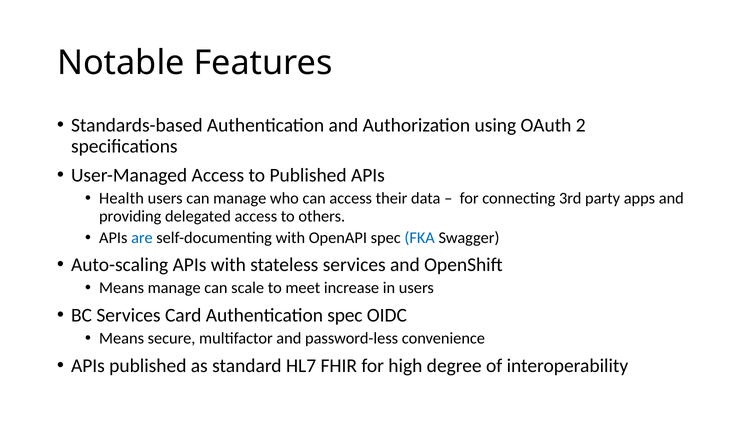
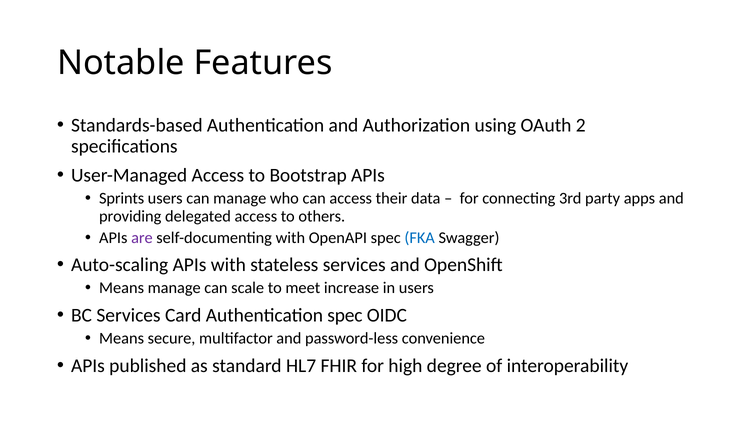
to Published: Published -> Bootstrap
Health: Health -> Sprints
are colour: blue -> purple
